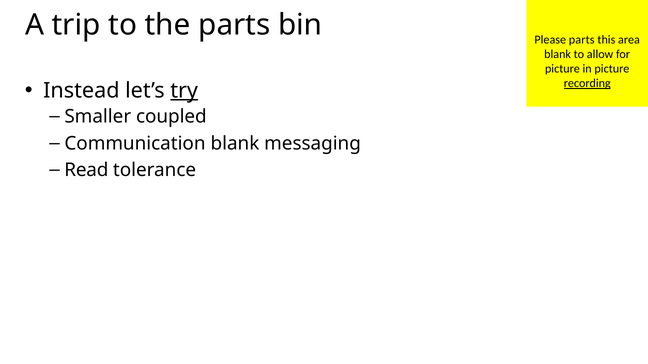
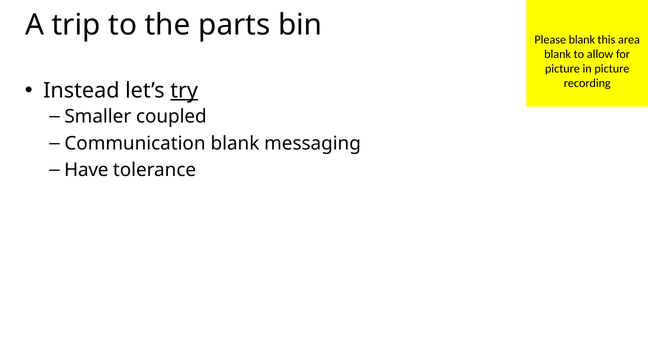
Please parts: parts -> blank
recording underline: present -> none
Read: Read -> Have
